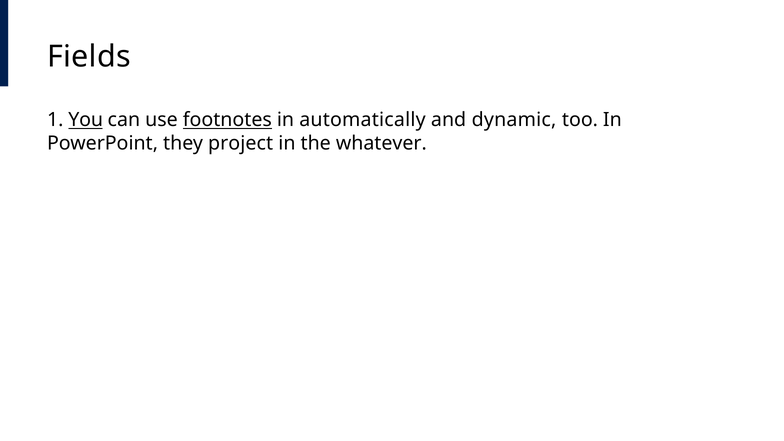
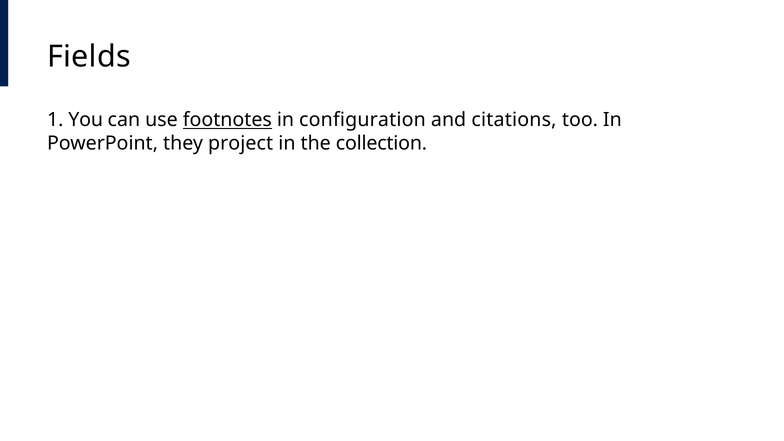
You underline: present -> none
automatically: automatically -> configuration
dynamic: dynamic -> citations
whatever: whatever -> collection
